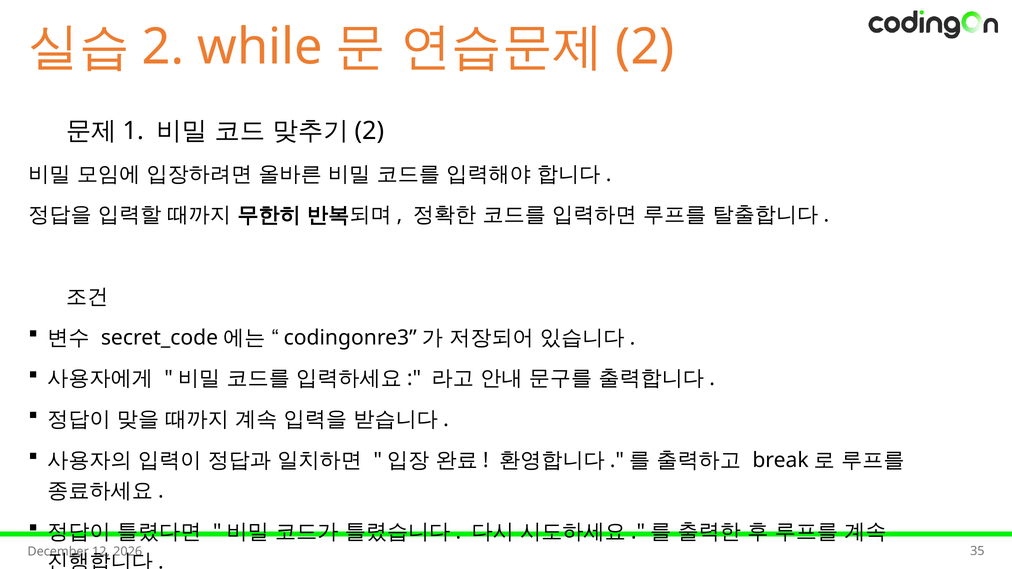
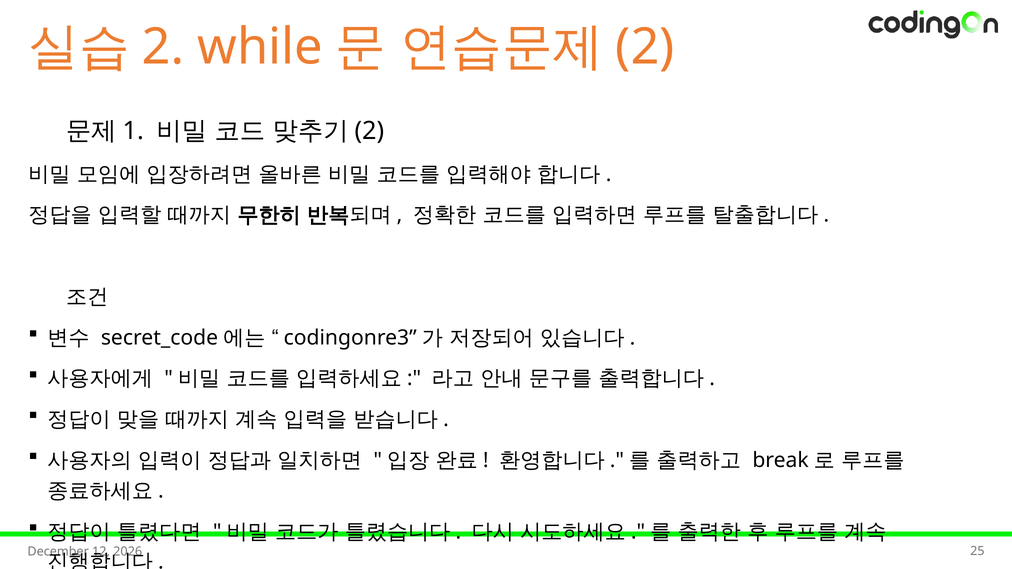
35: 35 -> 25
